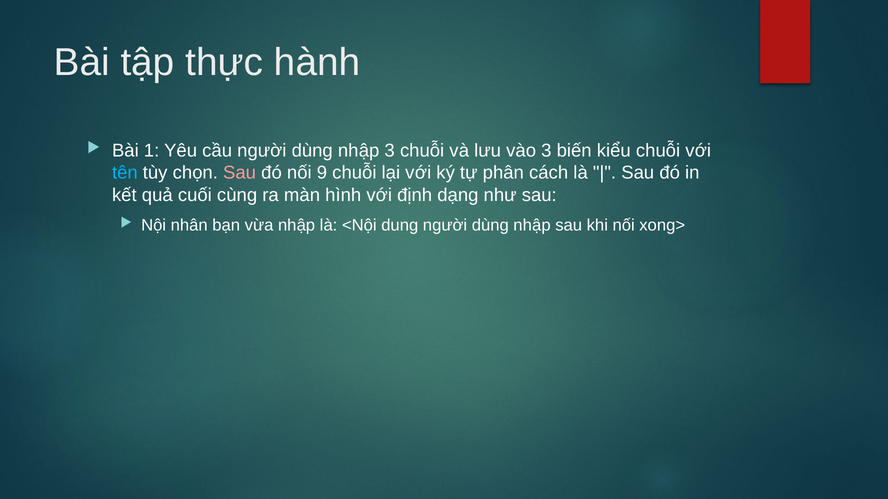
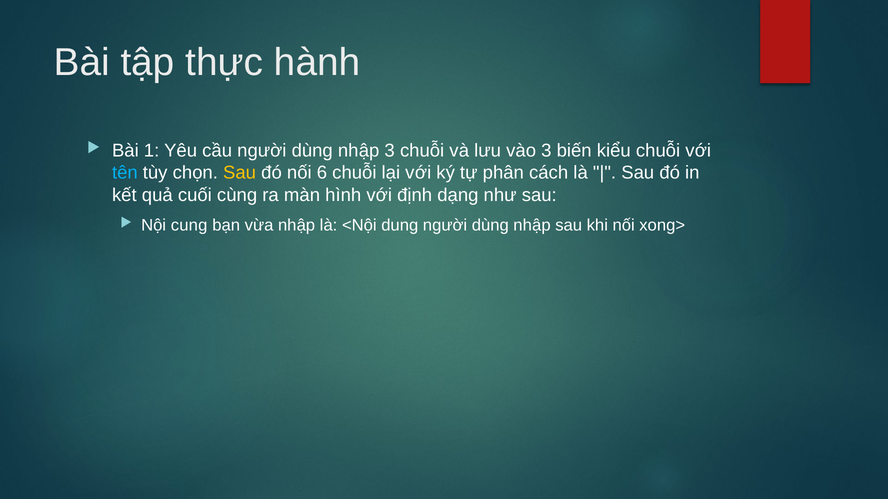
Sau at (240, 173) colour: pink -> yellow
9: 9 -> 6
nhân: nhân -> cung
